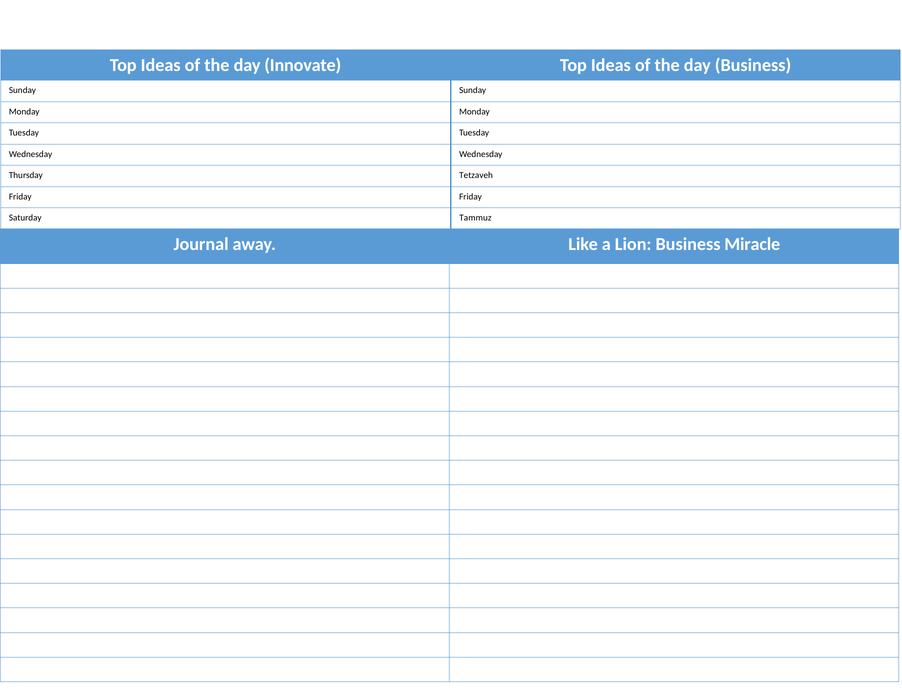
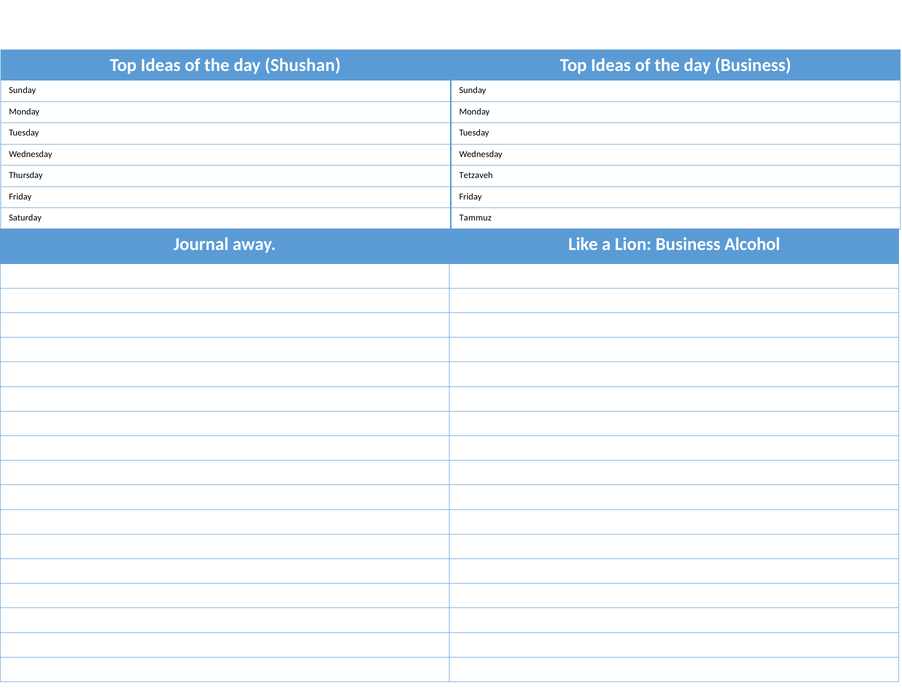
Innovate: Innovate -> Shushan
Miracle: Miracle -> Alcohol
